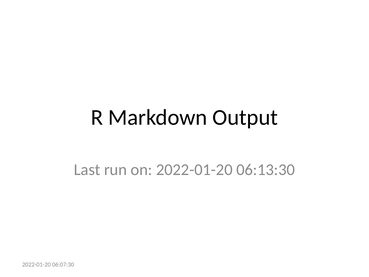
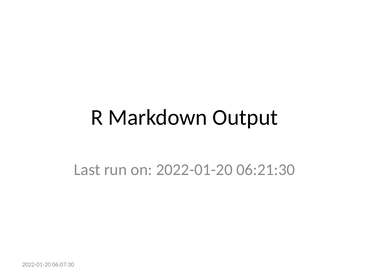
06:13:30: 06:13:30 -> 06:21:30
